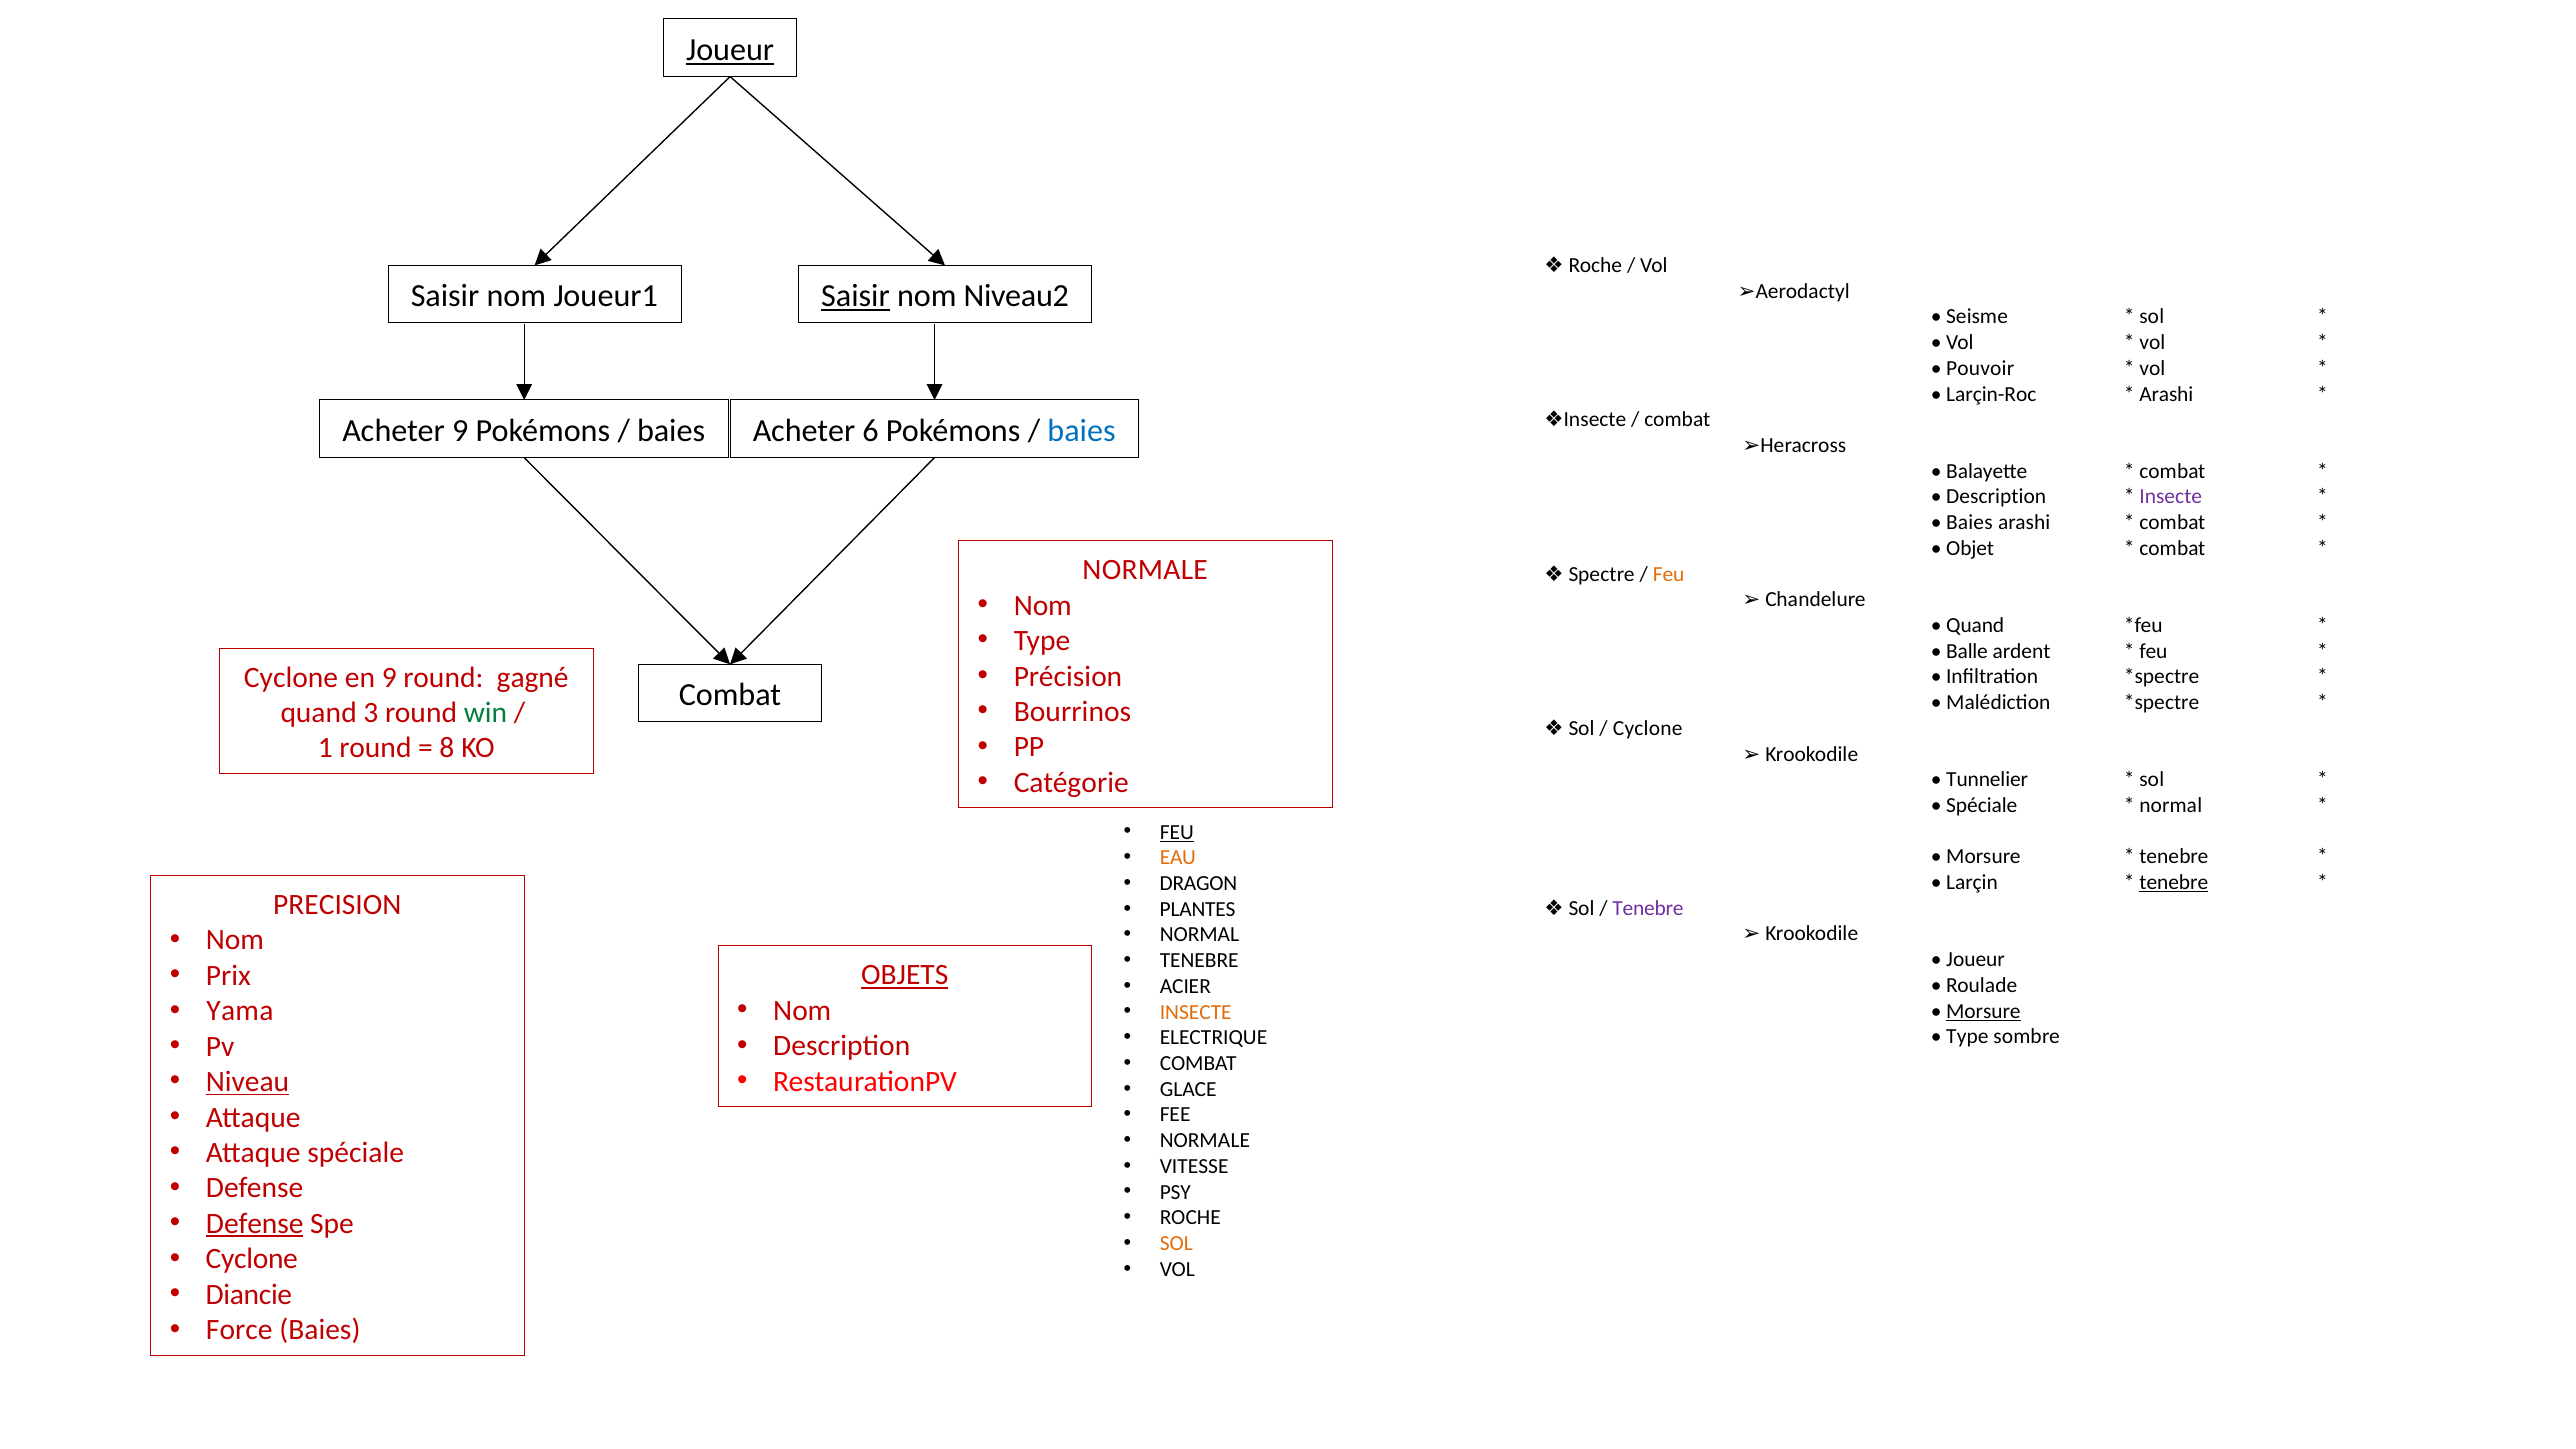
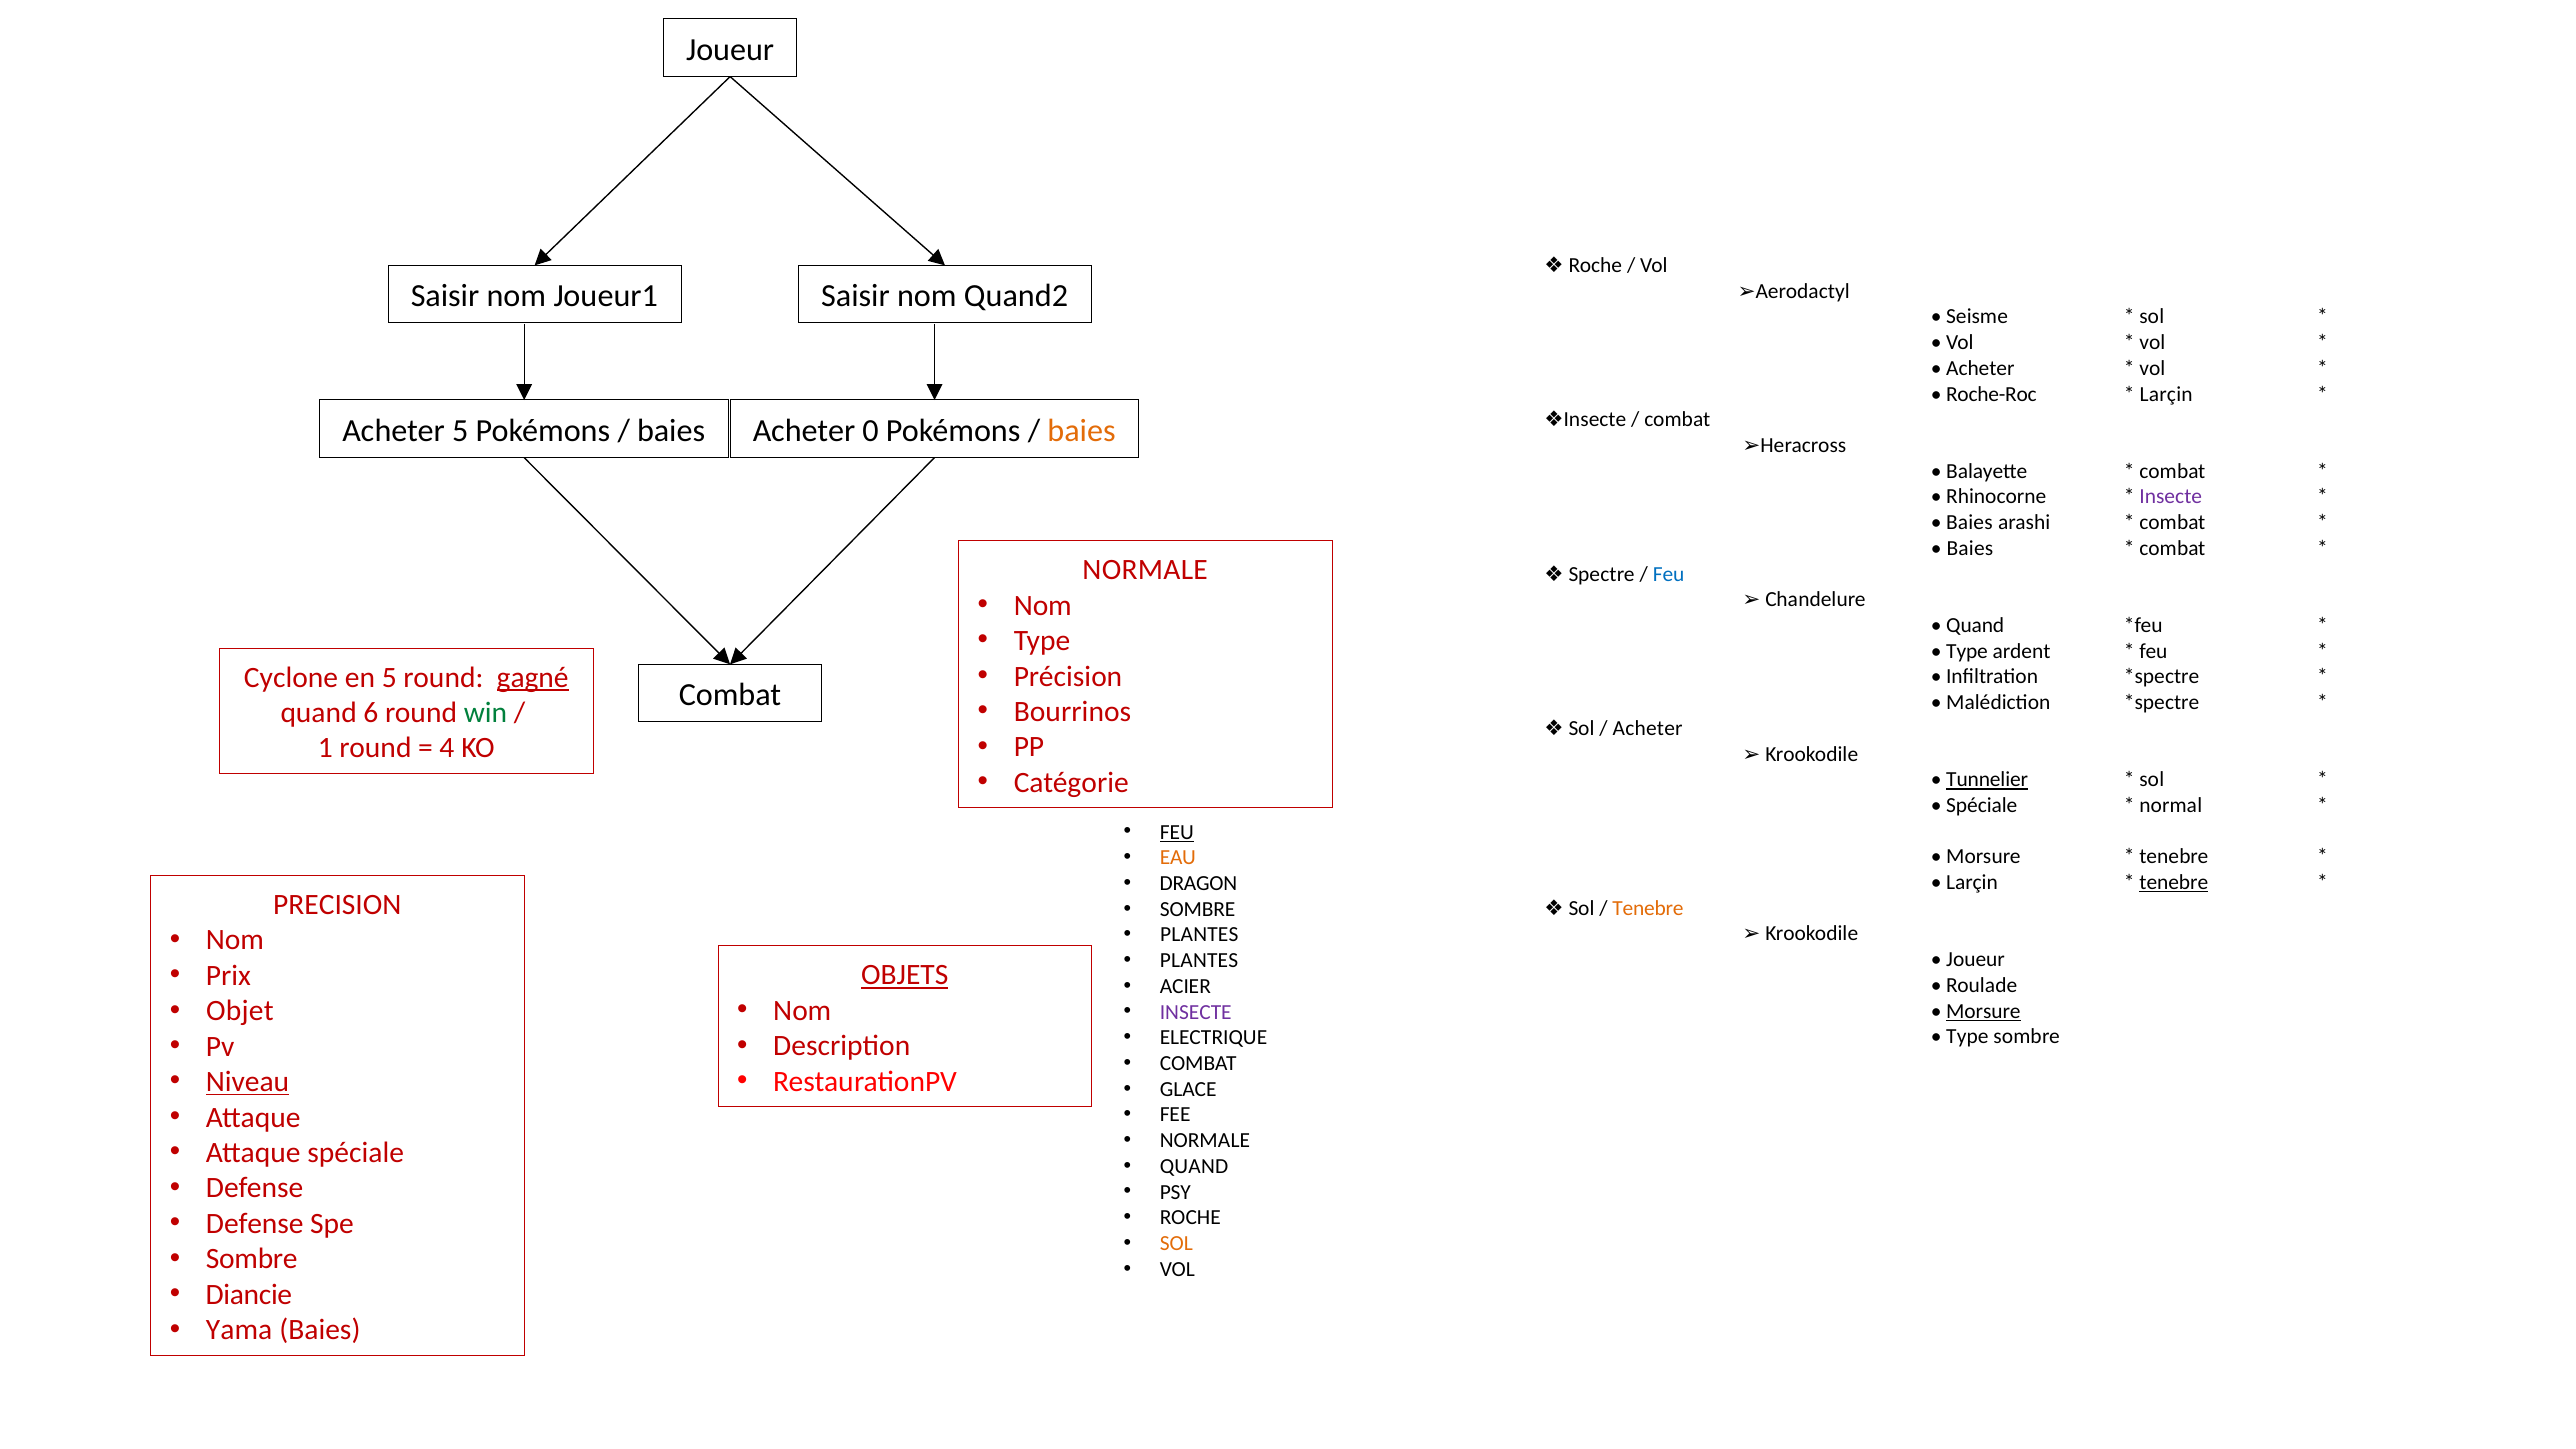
Joueur at (730, 50) underline: present -> none
Saisir at (855, 296) underline: present -> none
Niveau2: Niveau2 -> Quand2
Pouvoir at (1980, 368): Pouvoir -> Acheter
Larçin-Roc: Larçin-Roc -> Roche-Roc
Arashi at (2166, 394): Arashi -> Larçin
Acheter 9: 9 -> 5
6: 6 -> 0
baies at (1082, 431) colour: blue -> orange
Description at (1996, 497): Description -> Rhinocorne
Objet at (1970, 548): Objet -> Baies
Feu at (1669, 574) colour: orange -> blue
Balle at (1967, 651): Balle -> Type
en 9: 9 -> 5
gagné underline: none -> present
3: 3 -> 6
Cyclone at (1648, 728): Cyclone -> Acheter
8: 8 -> 4
Tunnelier underline: none -> present
PLANTES at (1198, 909): PLANTES -> SOMBRE
Tenebre at (1648, 908) colour: purple -> orange
NORMAL at (1199, 935): NORMAL -> PLANTES
TENEBRE at (1199, 961): TENEBRE -> PLANTES
Yama: Yama -> Objet
INSECTE at (1196, 1012) colour: orange -> purple
VITESSE at (1194, 1166): VITESSE -> QUAND
Defense at (255, 1224) underline: present -> none
Cyclone at (252, 1259): Cyclone -> Sombre
Force: Force -> Yama
